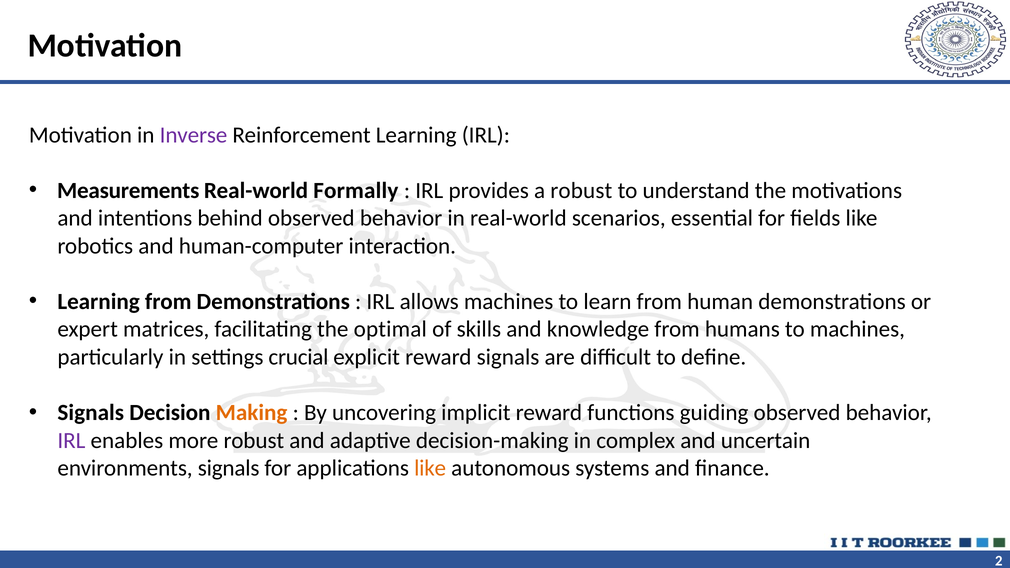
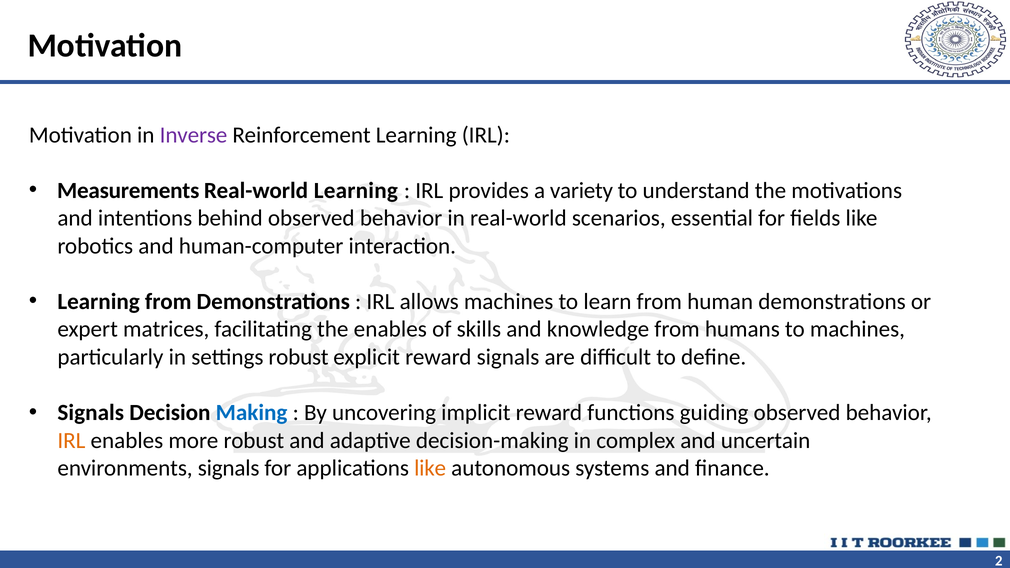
Real-world Formally: Formally -> Learning
a robust: robust -> variety
the optimal: optimal -> enables
settings crucial: crucial -> robust
Making colour: orange -> blue
IRL at (71, 440) colour: purple -> orange
